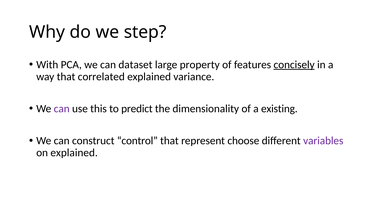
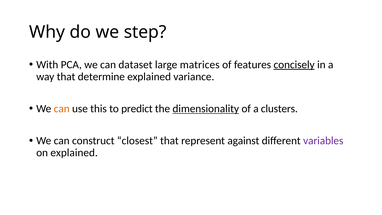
property: property -> matrices
correlated: correlated -> determine
can at (62, 109) colour: purple -> orange
dimensionality underline: none -> present
existing: existing -> clusters
control: control -> closest
choose: choose -> against
